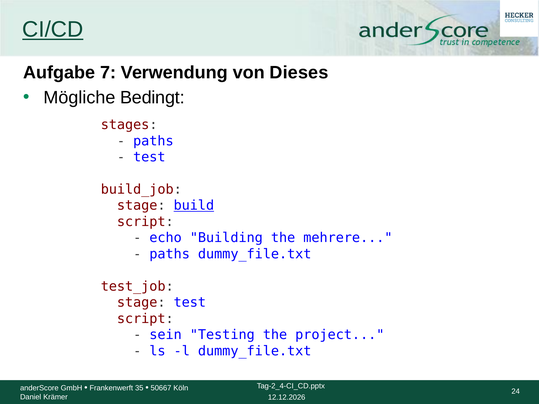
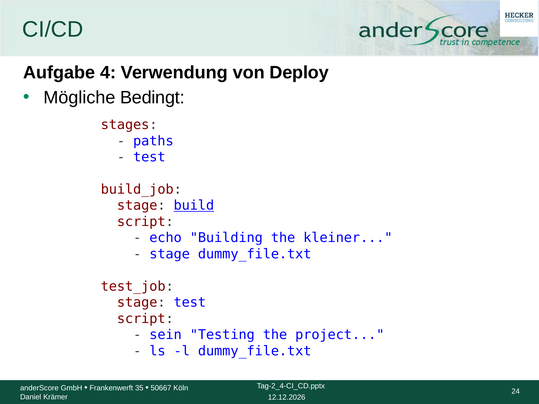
CI/CD underline: present -> none
7: 7 -> 4
Dieses: Dieses -> Deploy
mehrere: mehrere -> kleiner
paths at (170, 254): paths -> stage
